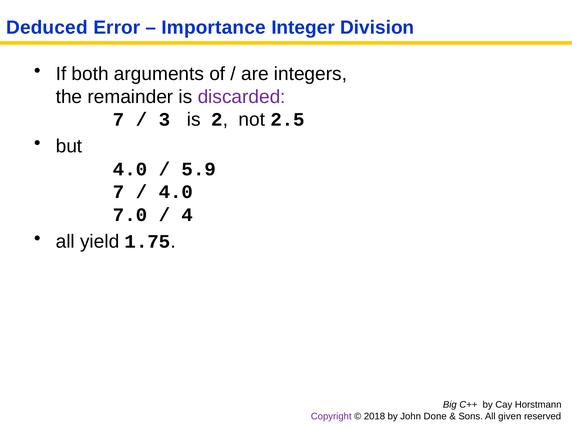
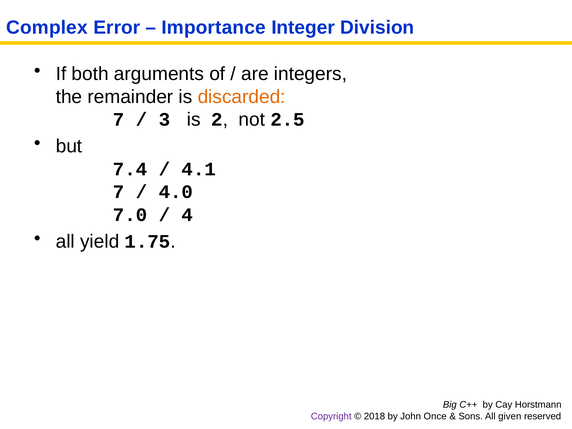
Deduced: Deduced -> Complex
discarded colour: purple -> orange
4.0 at (130, 169): 4.0 -> 7.4
5.9: 5.9 -> 4.1
Done: Done -> Once
